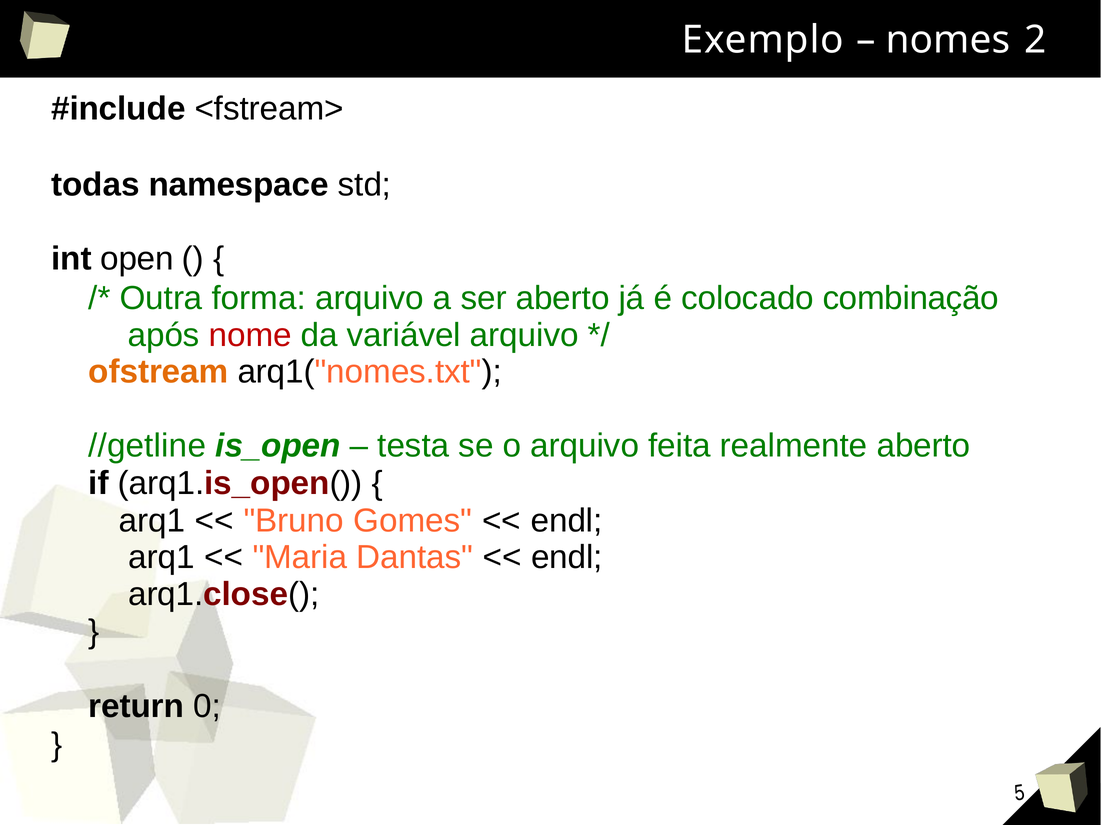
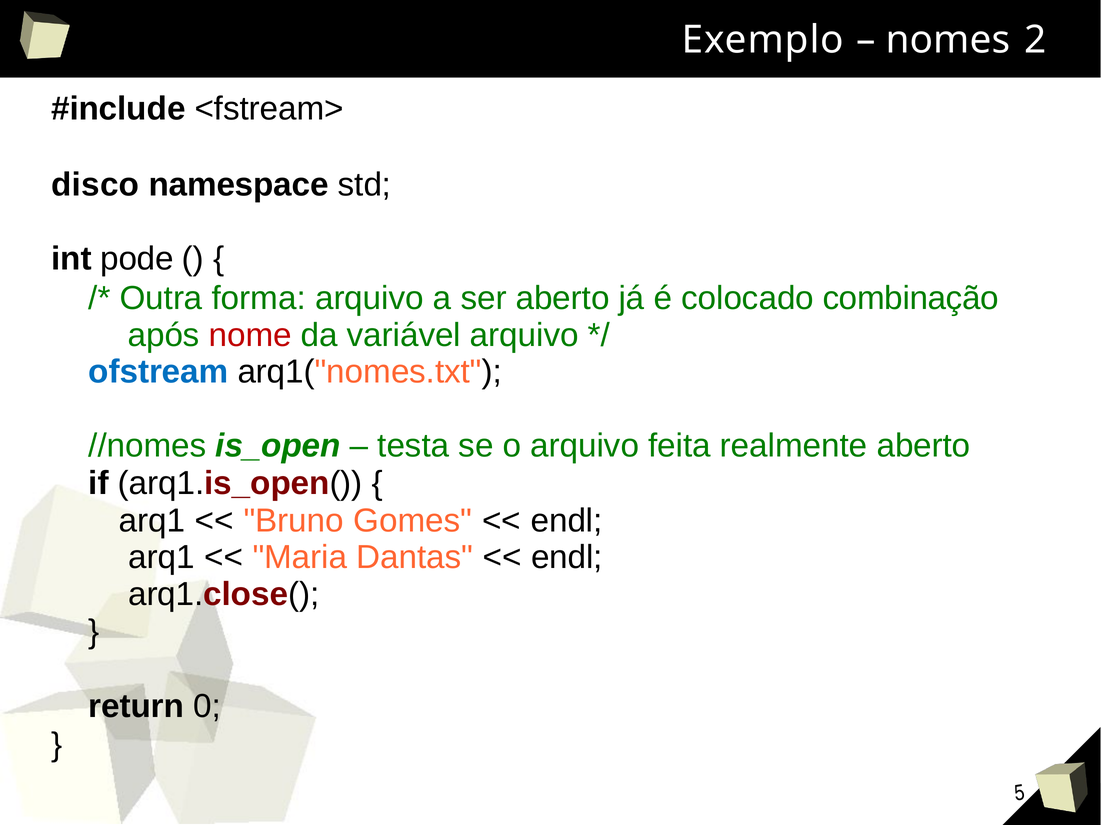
todas: todas -> disco
open: open -> pode
ofstream colour: orange -> blue
//getline: //getline -> //nomes
